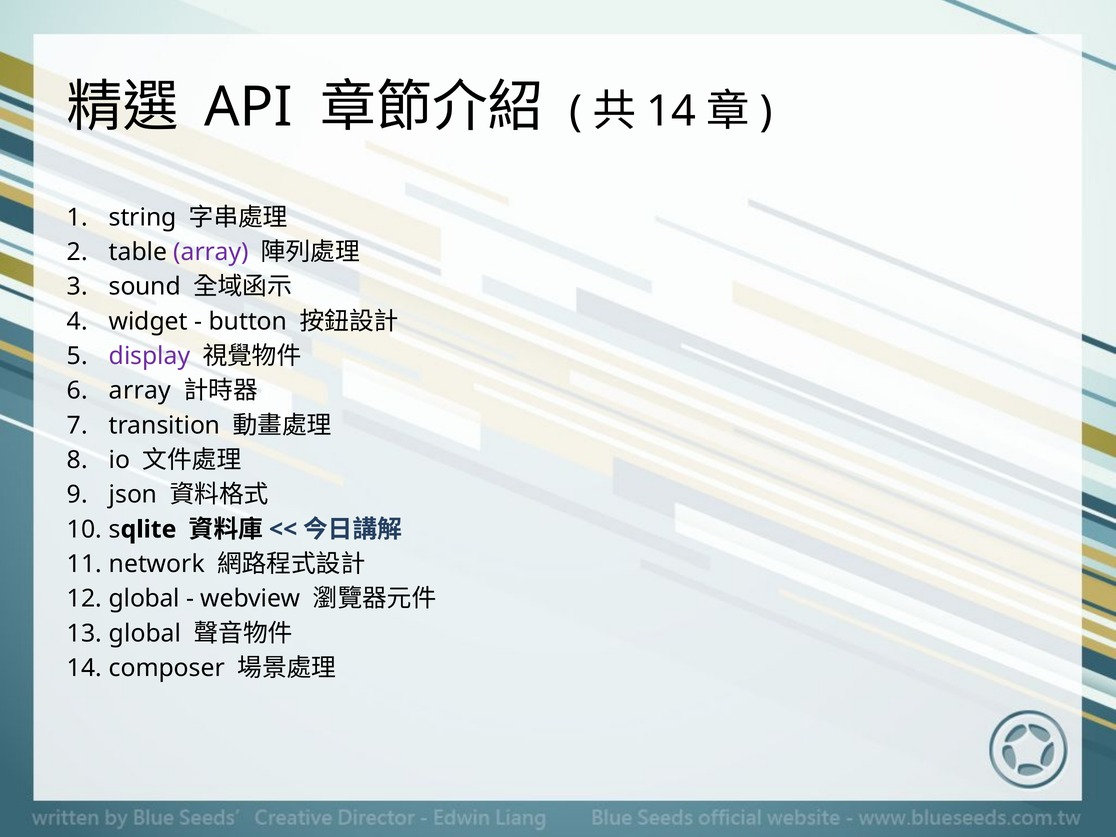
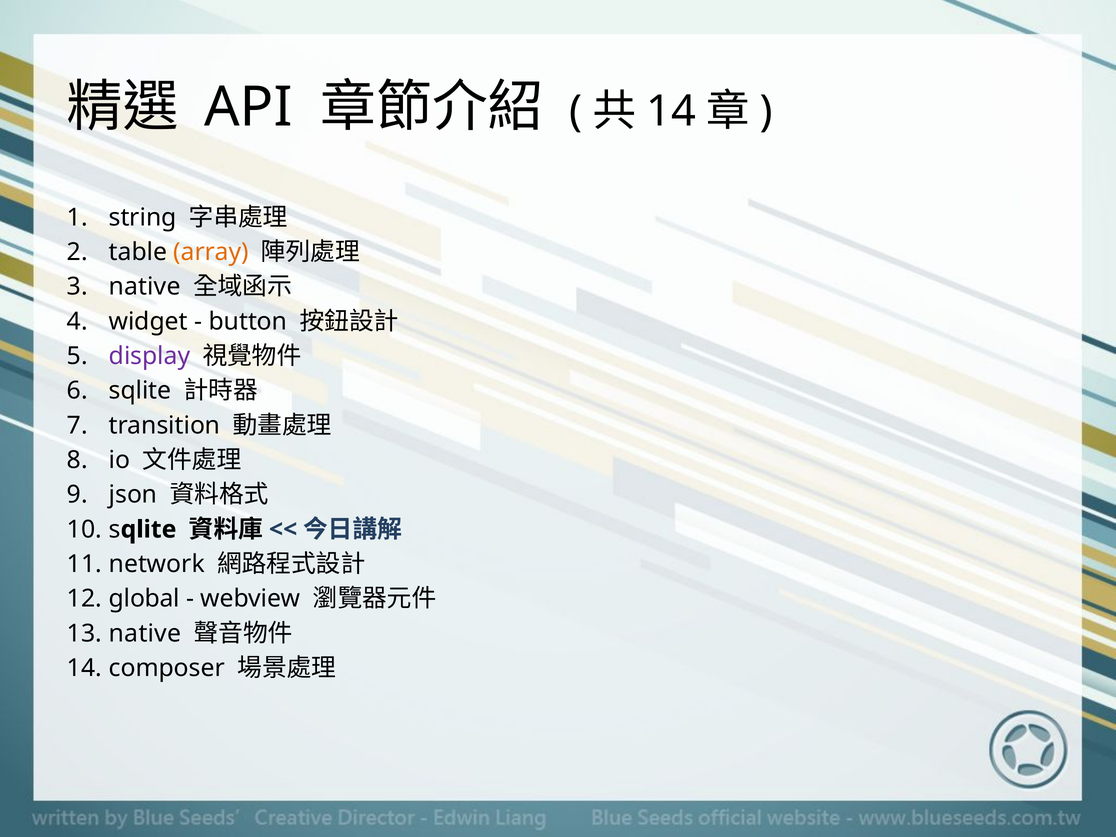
array at (211, 252) colour: purple -> orange
sound at (145, 287): sound -> native
array at (140, 391): array -> sqlite
global at (145, 633): global -> native
